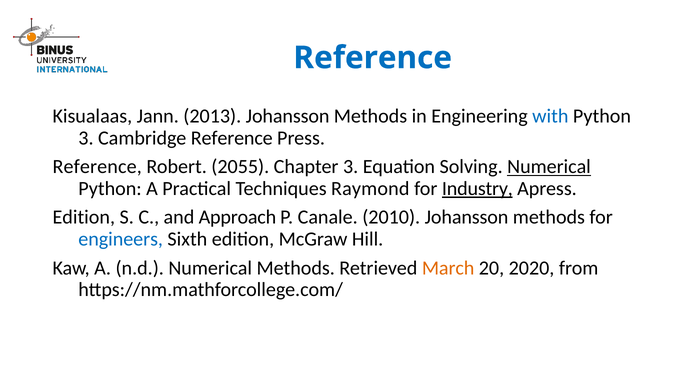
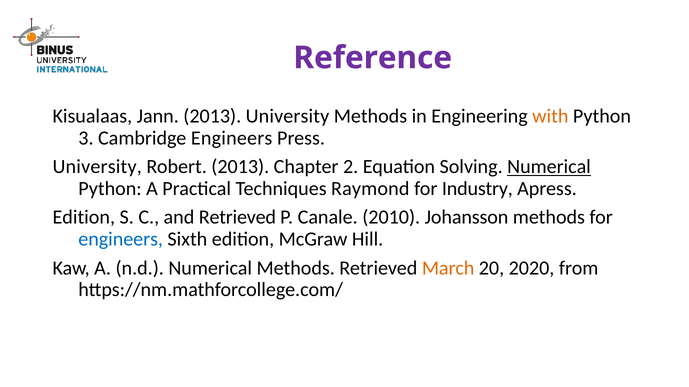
Reference at (373, 58) colour: blue -> purple
2013 Johansson: Johansson -> University
with colour: blue -> orange
Cambridge Reference: Reference -> Engineers
Reference at (97, 167): Reference -> University
Robert 2055: 2055 -> 2013
Chapter 3: 3 -> 2
Industry underline: present -> none
and Approach: Approach -> Retrieved
